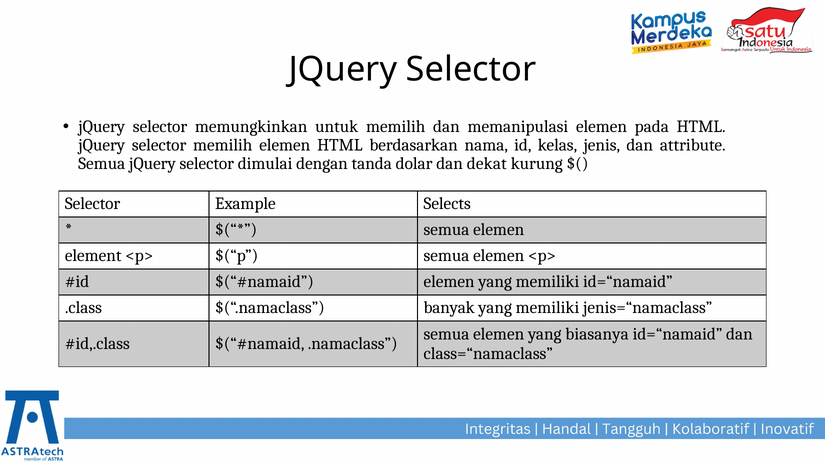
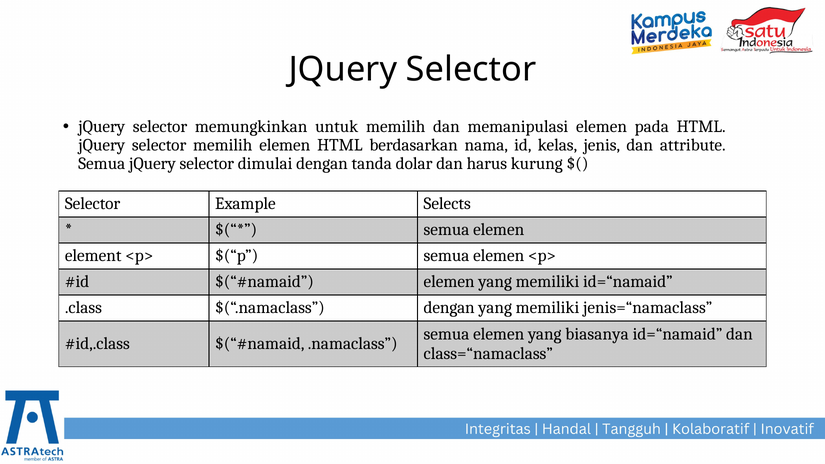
dekat: dekat -> harus
$(“.namaclass banyak: banyak -> dengan
